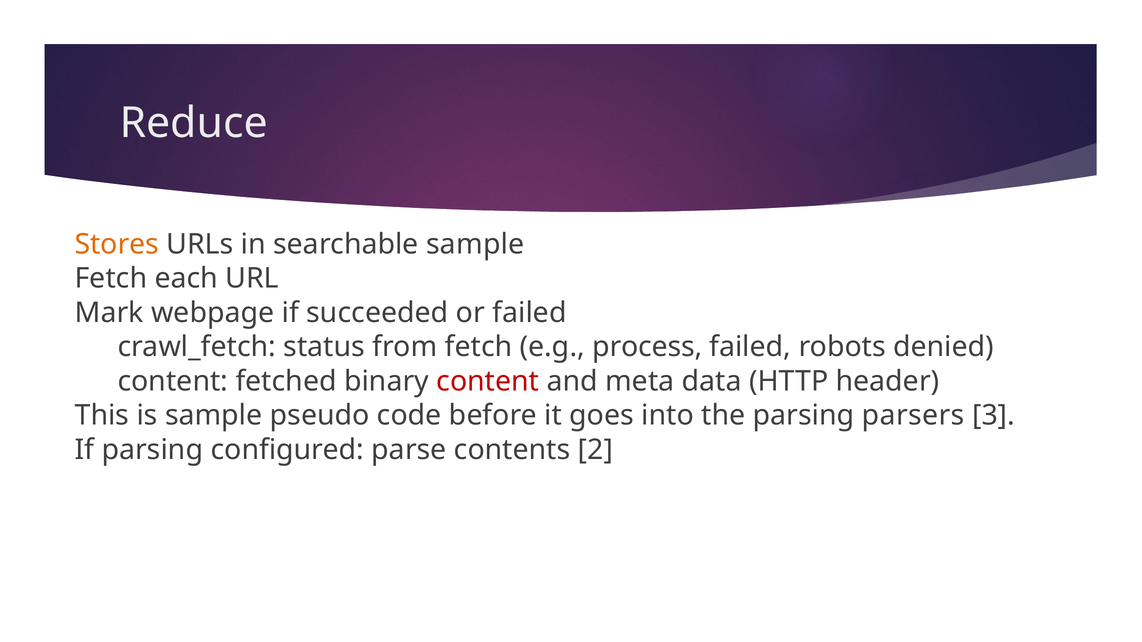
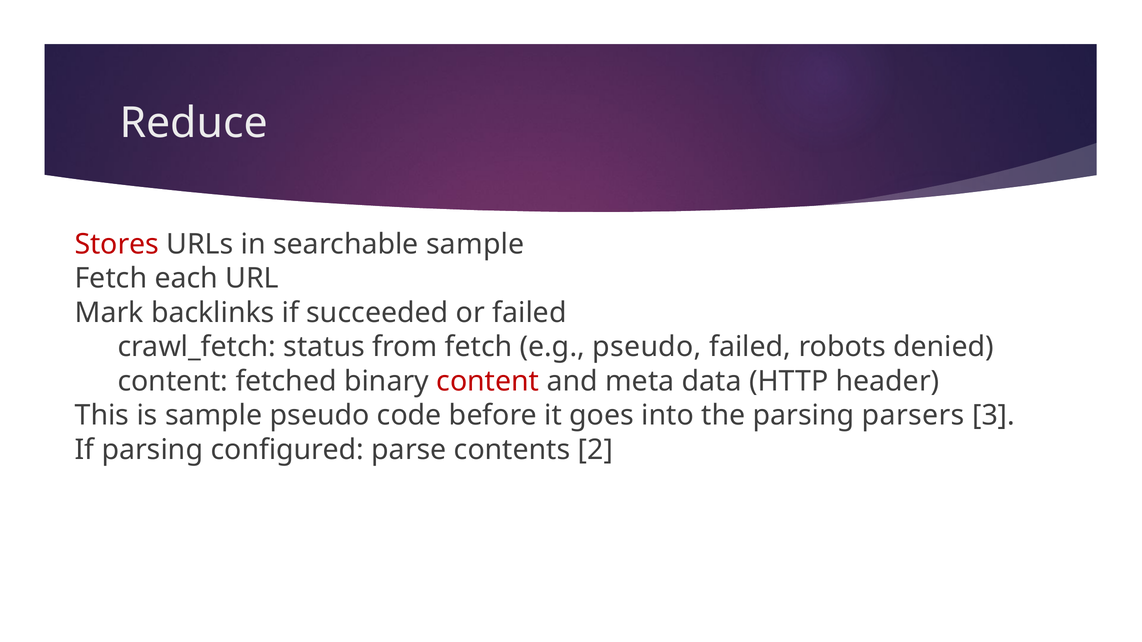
Stores colour: orange -> red
webpage: webpage -> backlinks
e.g process: process -> pseudo
